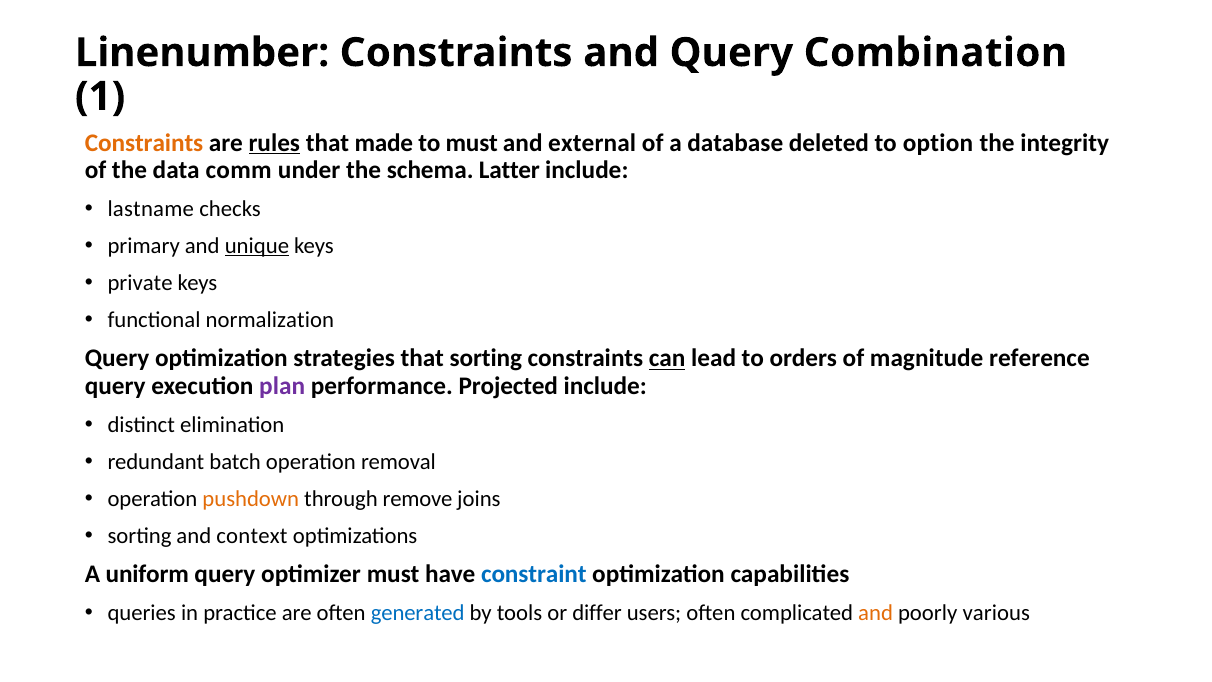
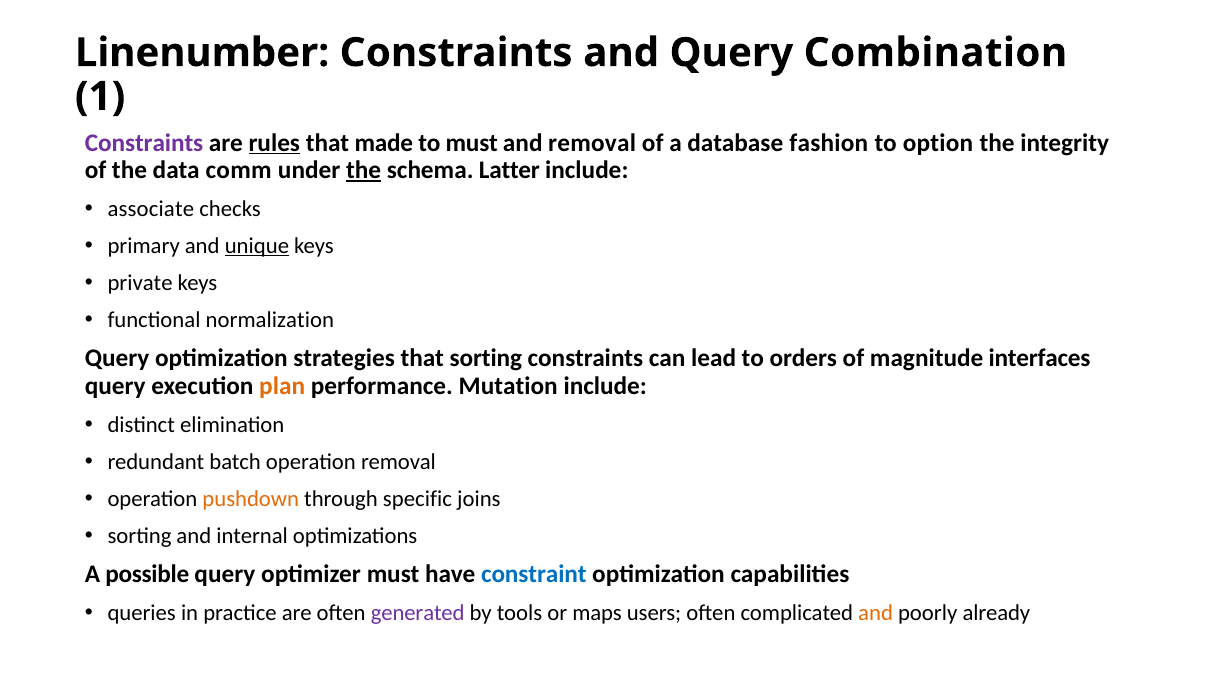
Constraints at (144, 143) colour: orange -> purple
and external: external -> removal
deleted: deleted -> fashion
the at (364, 170) underline: none -> present
lastname: lastname -> associate
can underline: present -> none
reference: reference -> interfaces
plan colour: purple -> orange
Projected: Projected -> Mutation
remove: remove -> specific
context: context -> internal
uniform: uniform -> possible
generated colour: blue -> purple
differ: differ -> maps
various: various -> already
